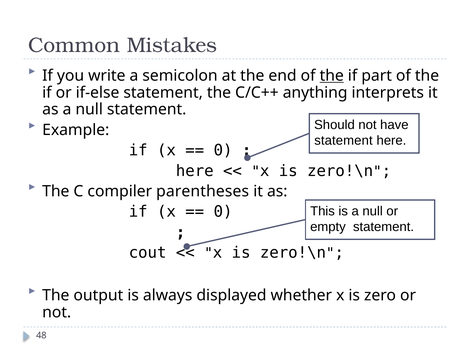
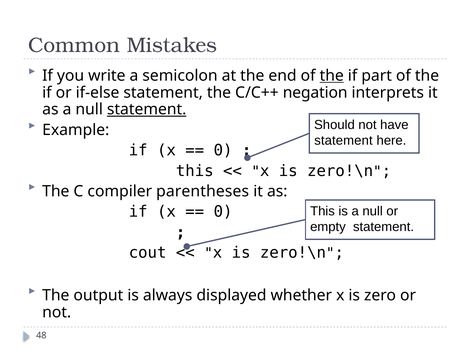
anything: anything -> negation
statement at (147, 109) underline: none -> present
here at (195, 171): here -> this
